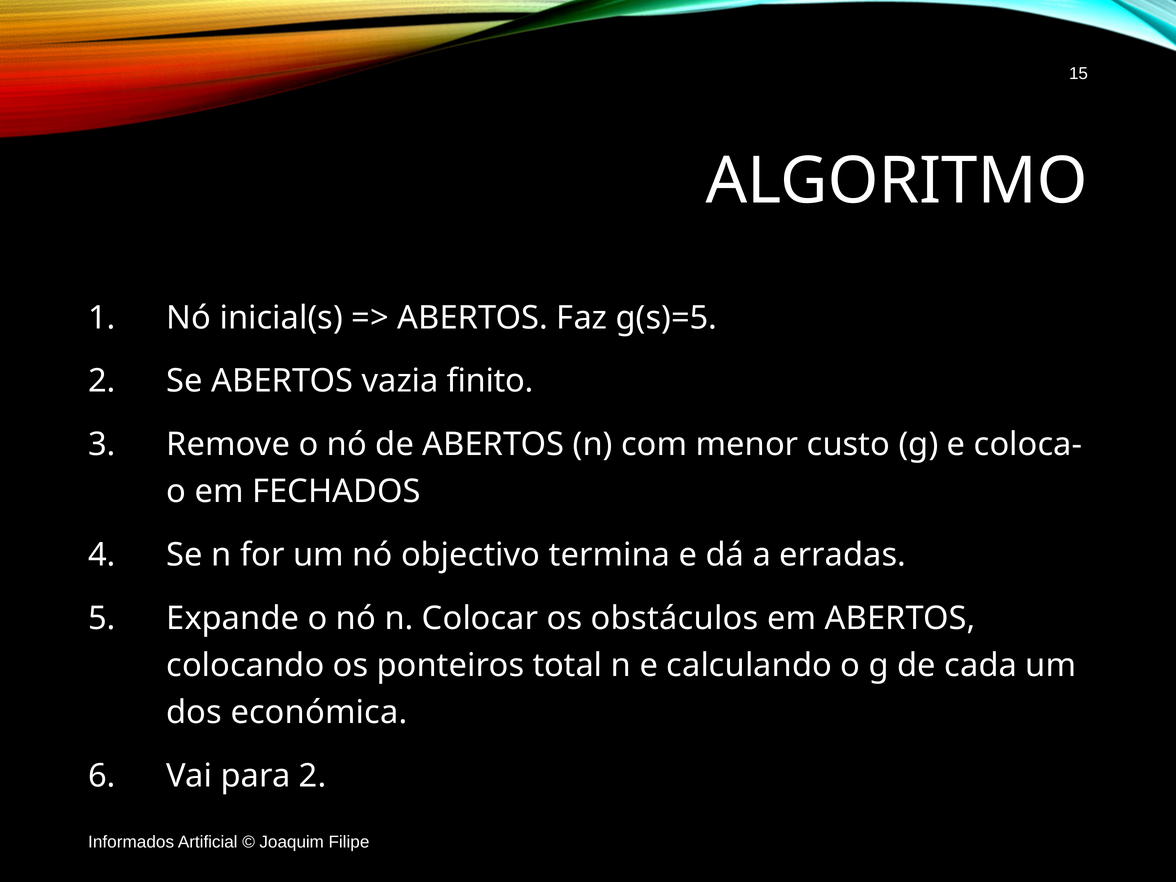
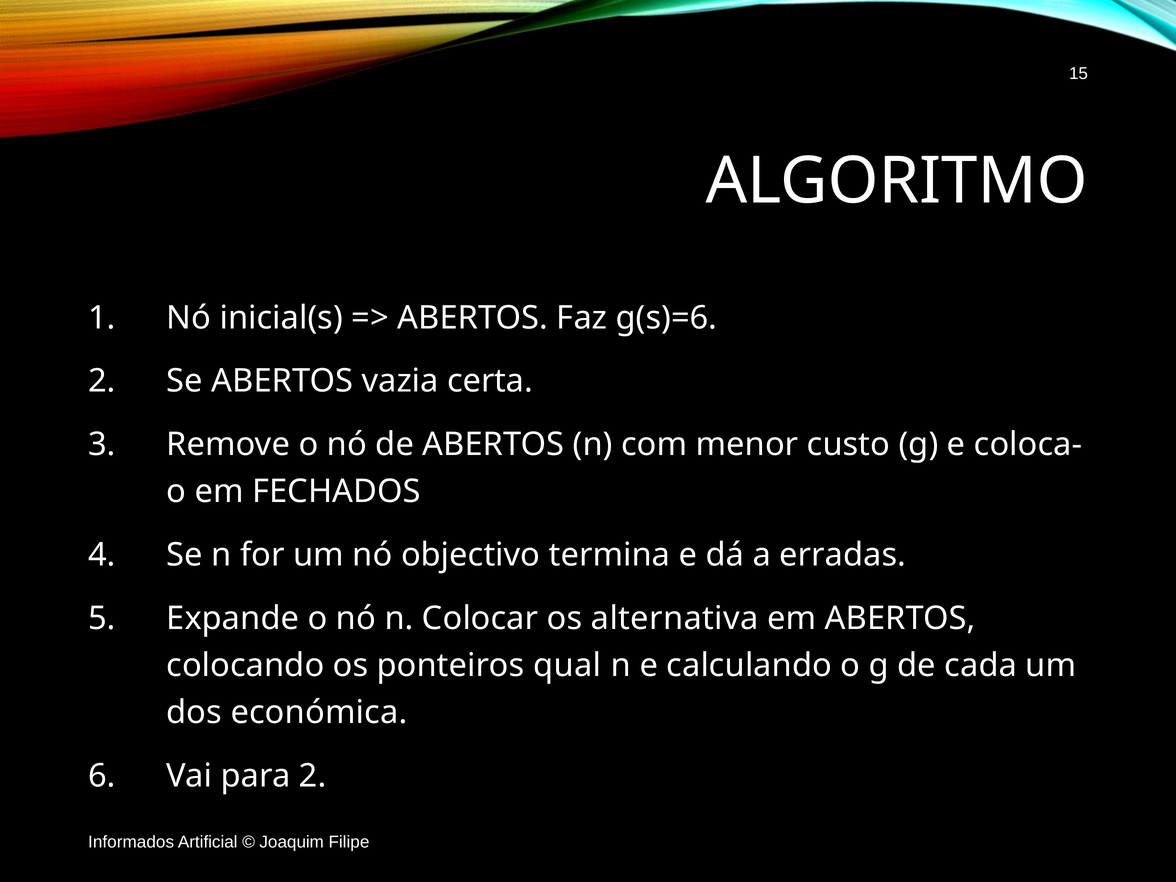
g(s)=5: g(s)=5 -> g(s)=6
finito: finito -> certa
obstáculos: obstáculos -> alternativa
total: total -> qual
